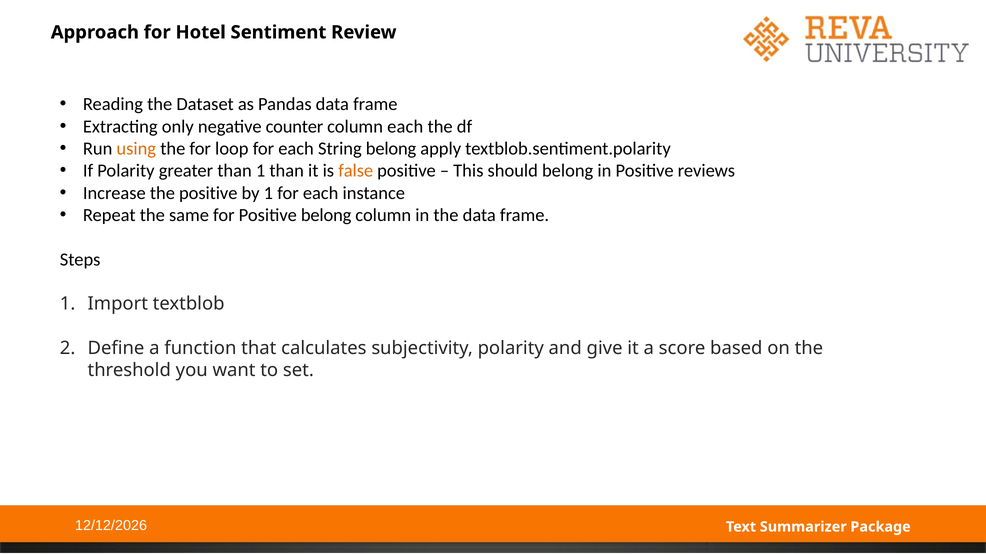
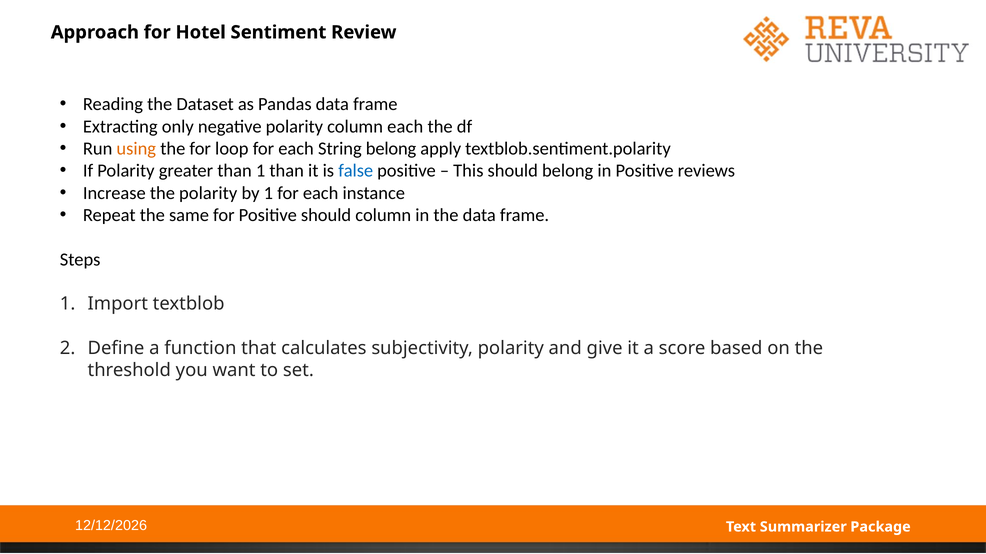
negative counter: counter -> polarity
false colour: orange -> blue
the positive: positive -> polarity
Positive belong: belong -> should
